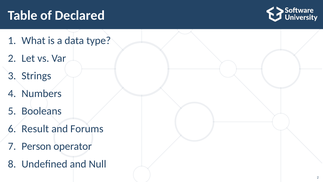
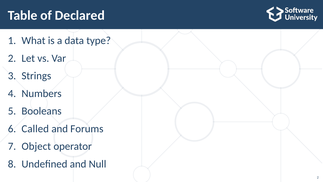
Result: Result -> Called
Person: Person -> Object
